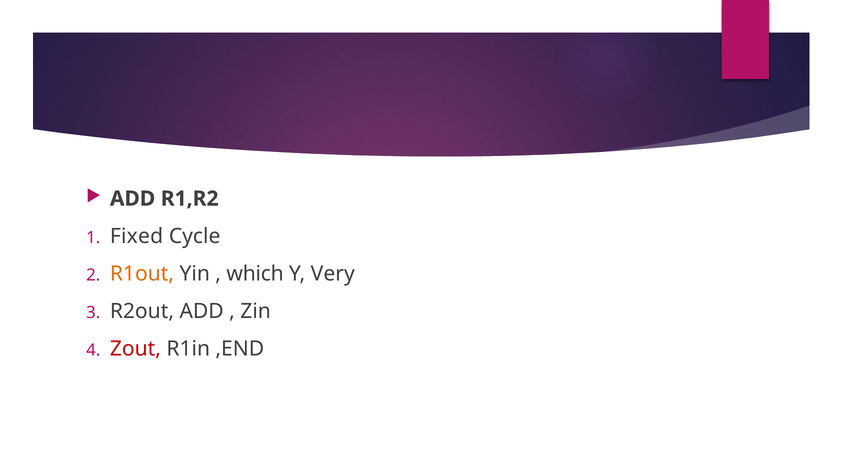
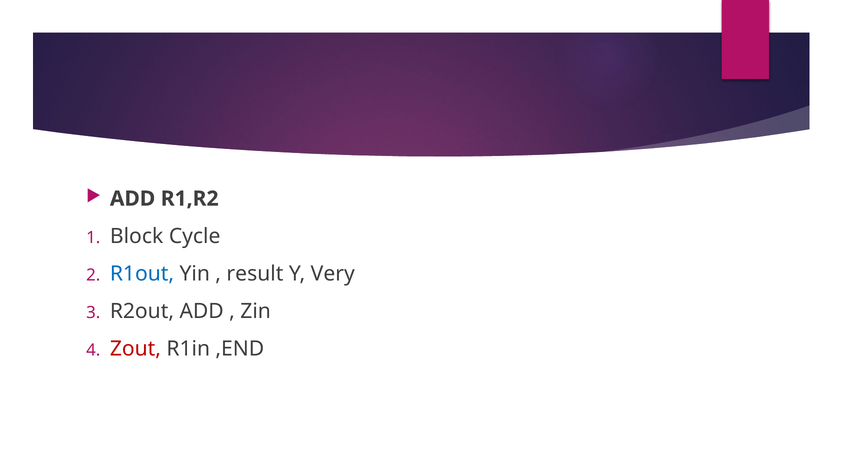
Fixed: Fixed -> Block
R1out colour: orange -> blue
which: which -> result
